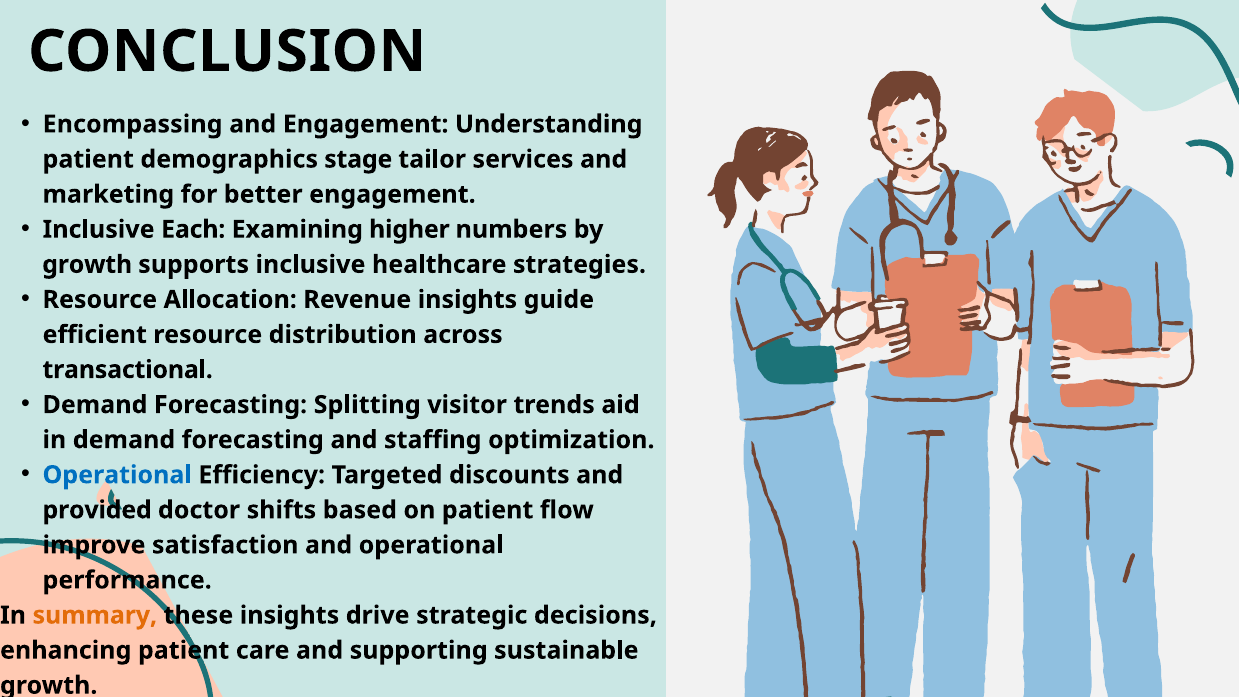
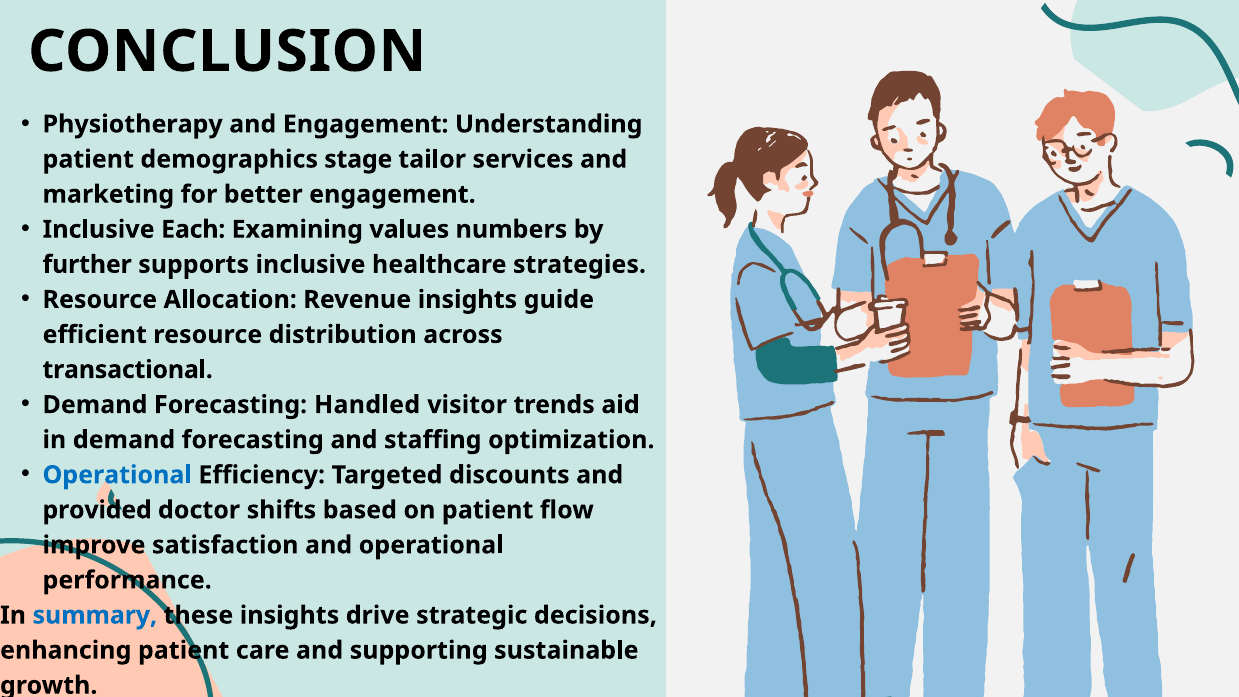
Encompassing: Encompassing -> Physiotherapy
higher: higher -> values
growth at (87, 265): growth -> further
Splitting: Splitting -> Handled
summary colour: orange -> blue
